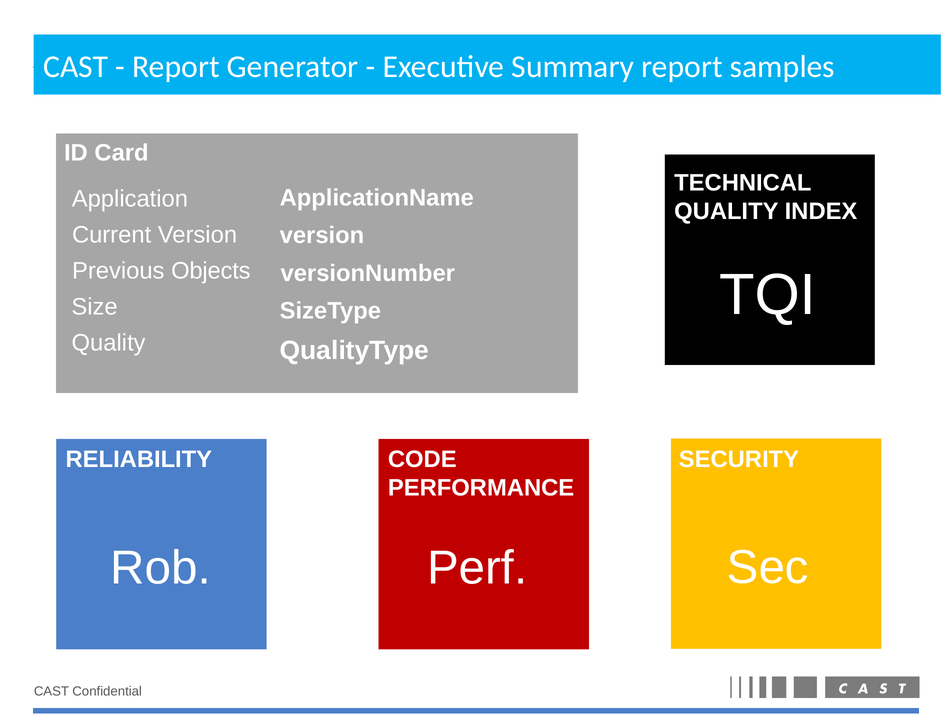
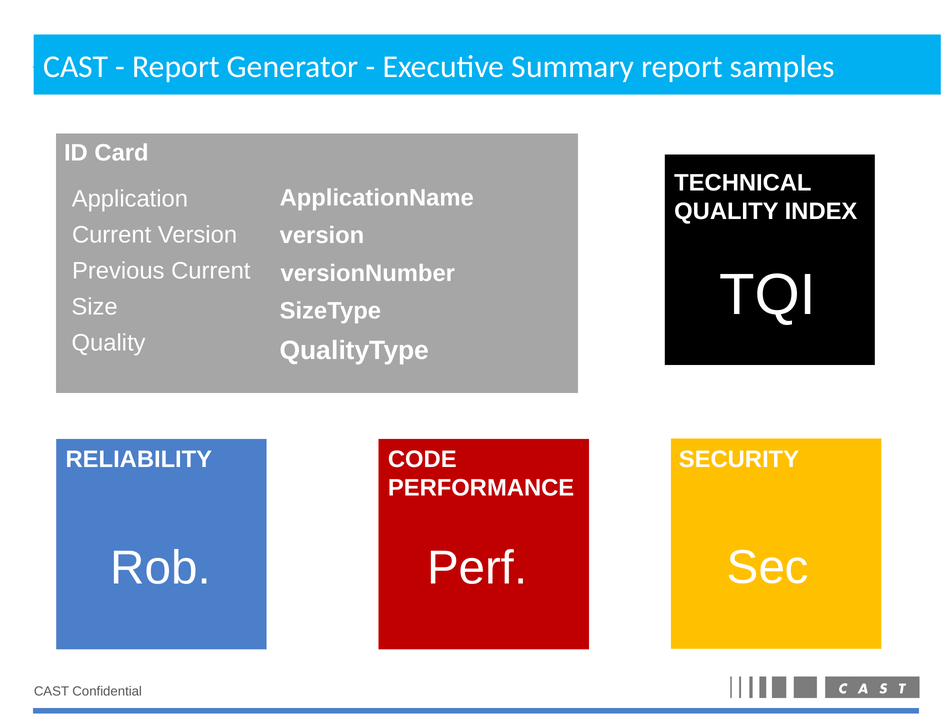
Previous Objects: Objects -> Current
